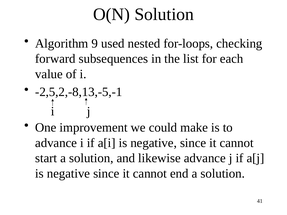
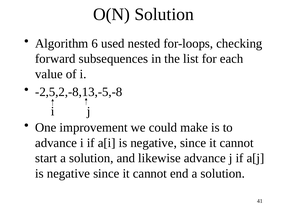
9: 9 -> 6
-2,5,2,-8,13,-5,-1: -2,5,2,-8,13,-5,-1 -> -2,5,2,-8,13,-5,-8
